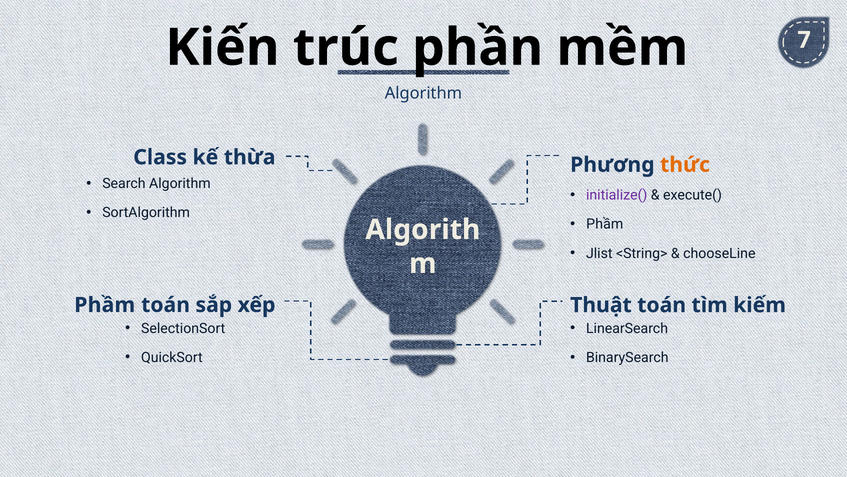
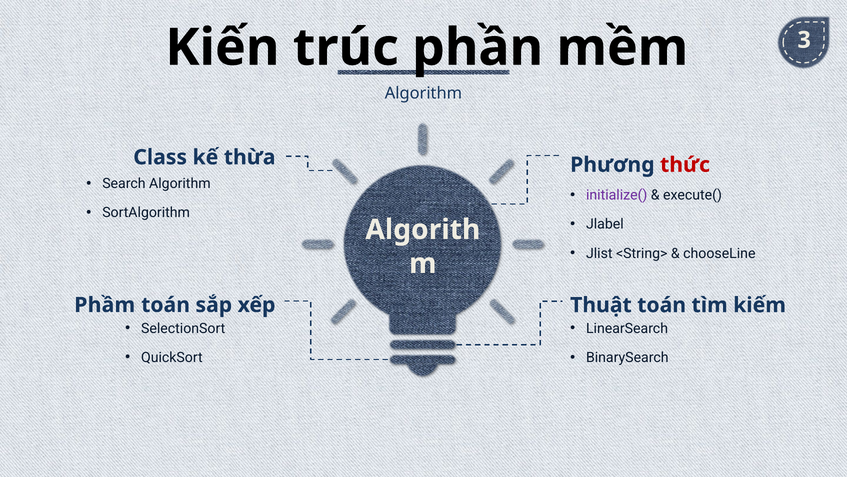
7: 7 -> 3
thức colour: orange -> red
Phầm at (605, 224): Phầm -> Jlabel
